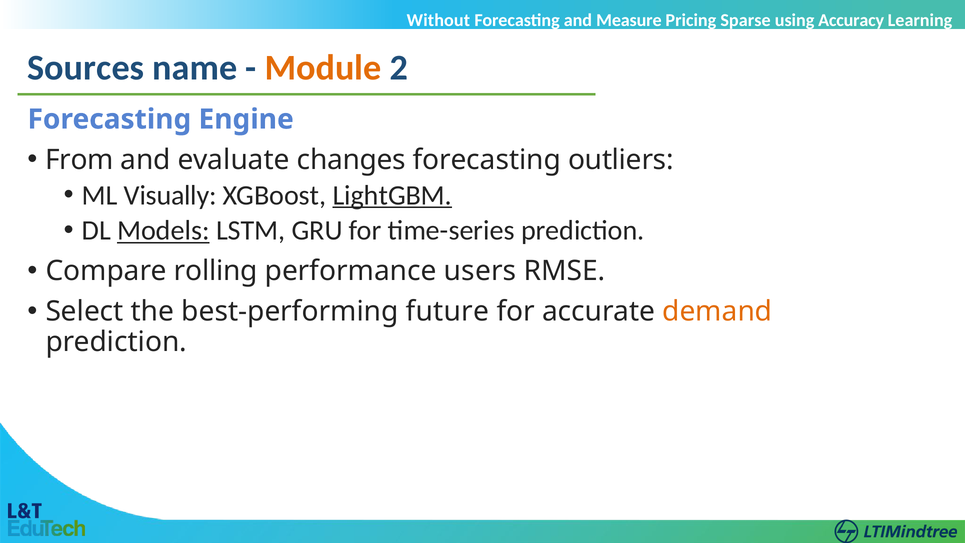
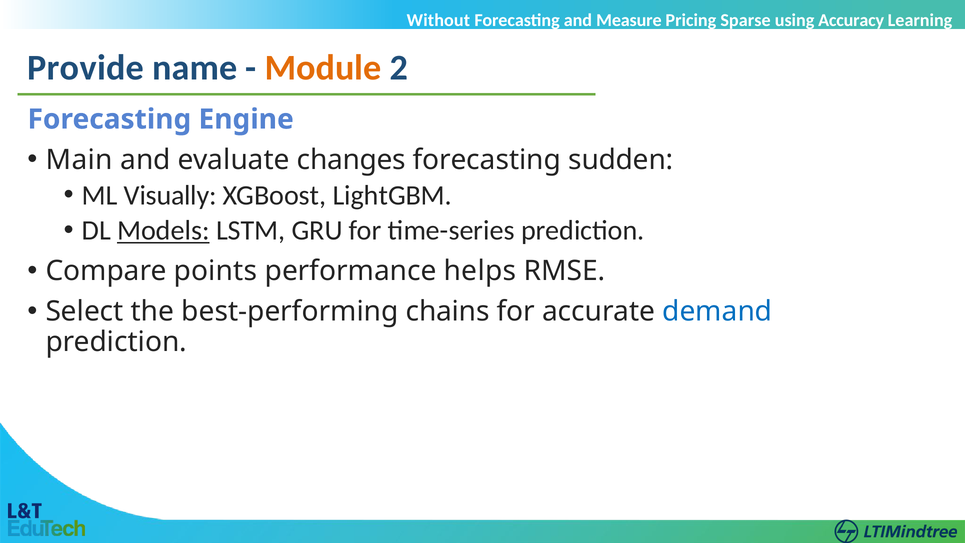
Sources: Sources -> Provide
From: From -> Main
outliers: outliers -> sudden
LightGBM underline: present -> none
rolling: rolling -> points
users: users -> helps
future: future -> chains
demand colour: orange -> blue
